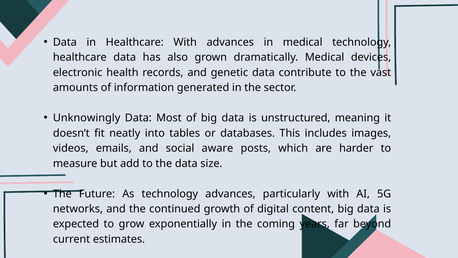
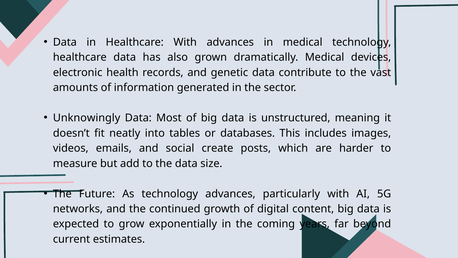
aware: aware -> create
